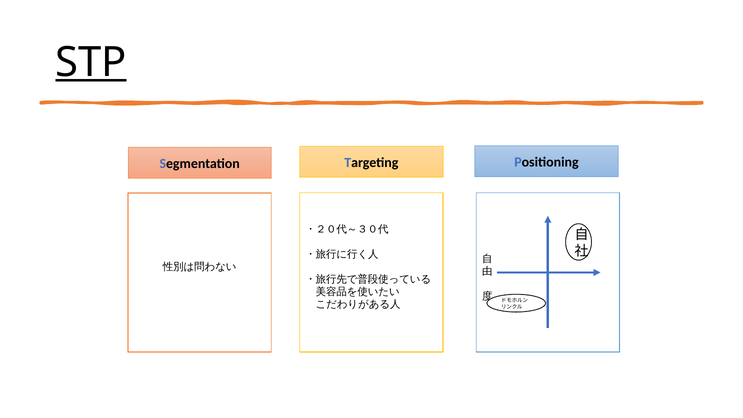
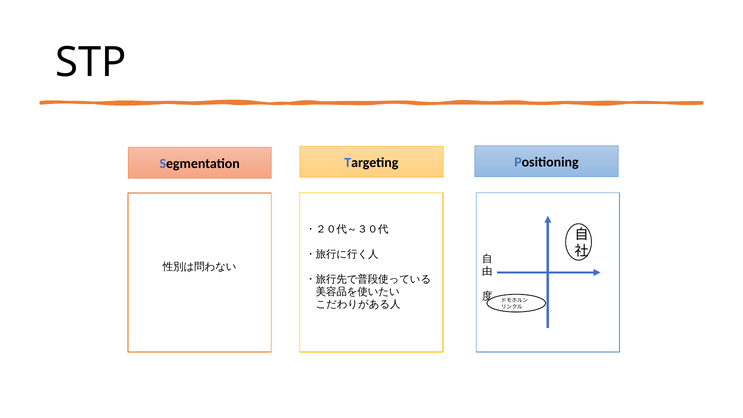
STP underline: present -> none
